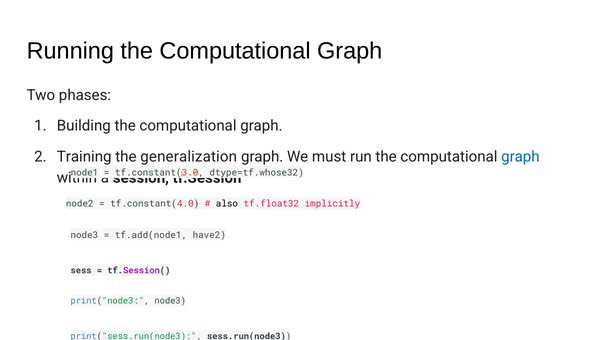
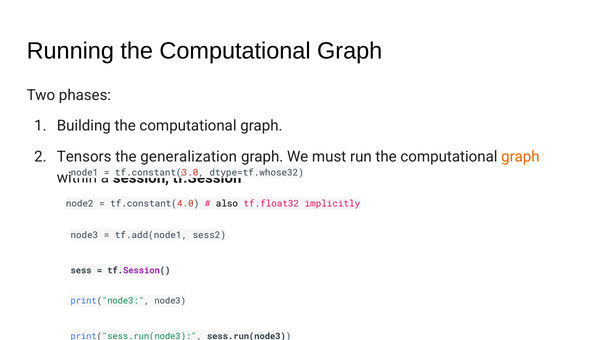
Training: Training -> Tensors
graph at (520, 157) colour: blue -> orange
have2: have2 -> sess2
